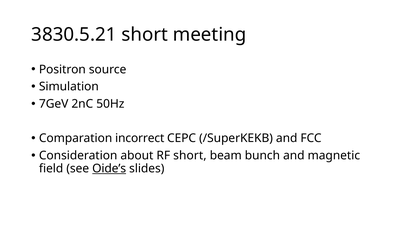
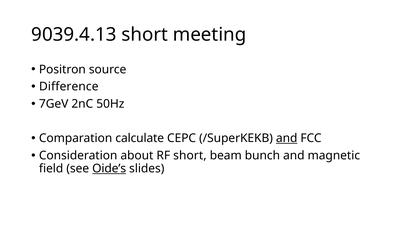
3830.5.21: 3830.5.21 -> 9039.4.13
Simulation: Simulation -> Difference
incorrect: incorrect -> calculate
and at (287, 138) underline: none -> present
